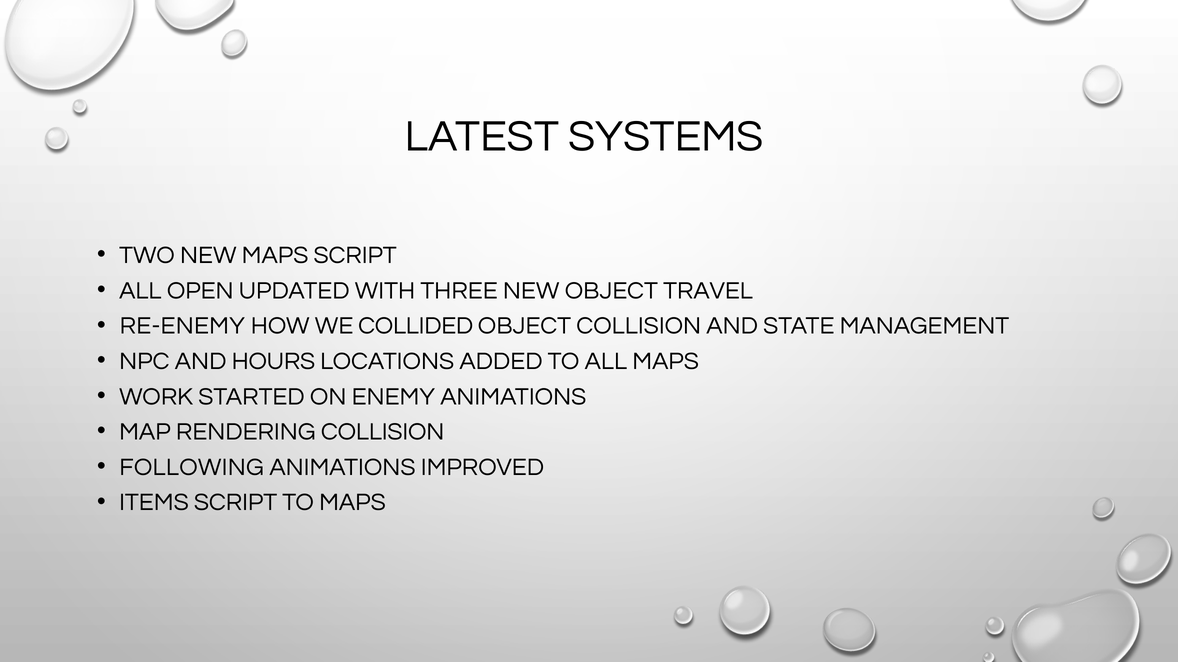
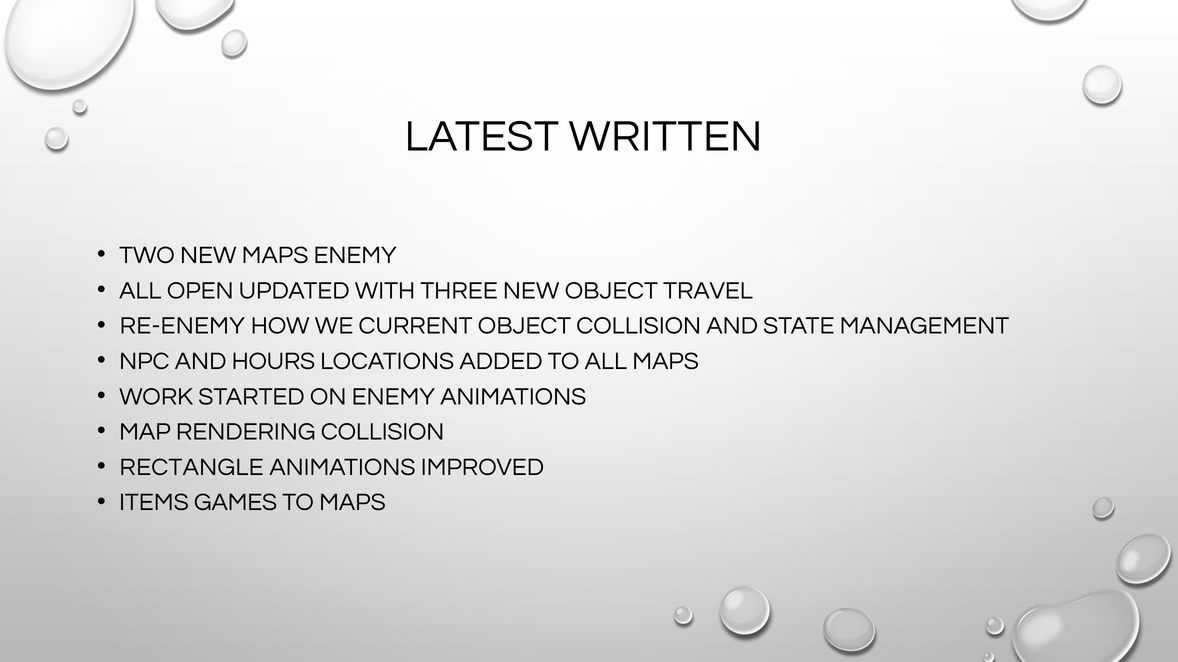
SYSTEMS: SYSTEMS -> WRITTEN
MAPS SCRIPT: SCRIPT -> ENEMY
COLLIDED: COLLIDED -> CURRENT
FOLLOWING: FOLLOWING -> RECTANGLE
ITEMS SCRIPT: SCRIPT -> GAMES
